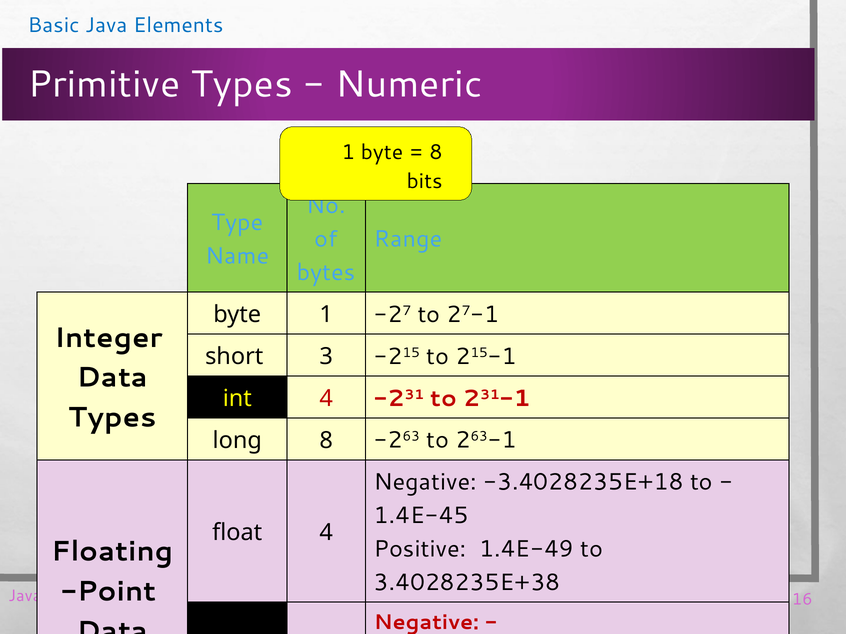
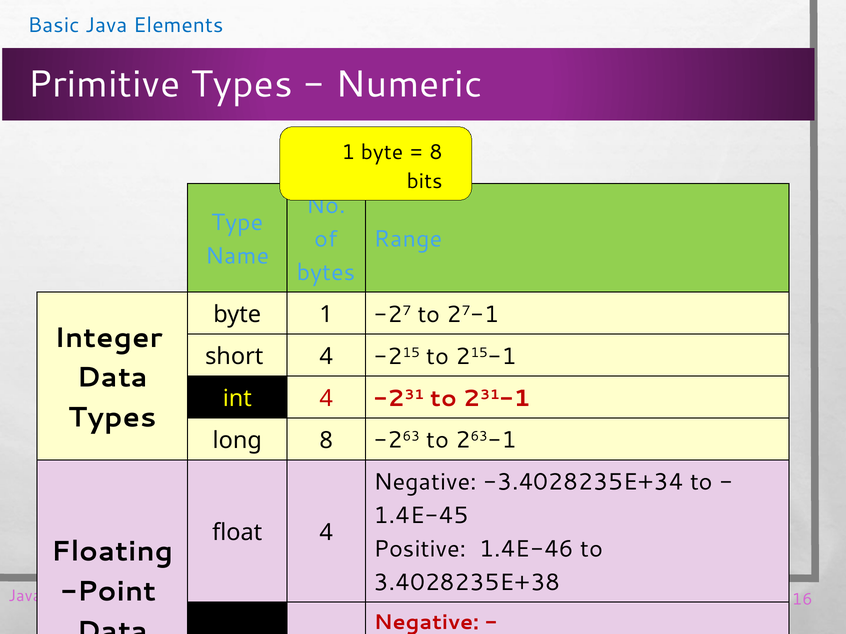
short 3: 3 -> 4
-3.4028235E+18: -3.4028235E+18 -> -3.4028235E+34
1.4E-49: 1.4E-49 -> 1.4E-46
